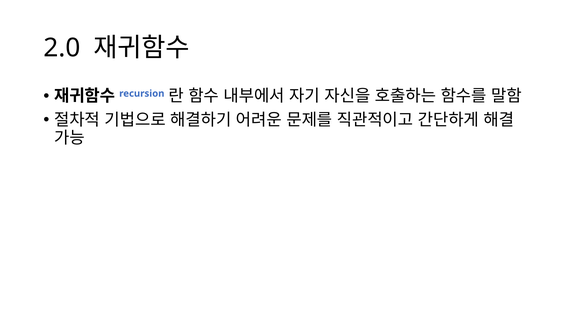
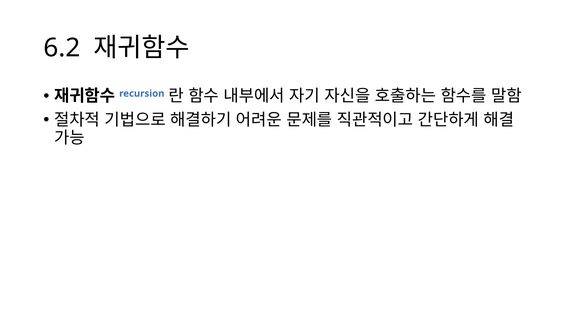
2.0: 2.0 -> 6.2
